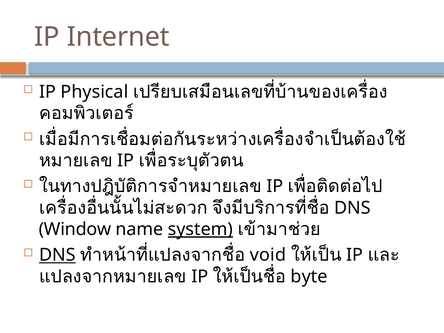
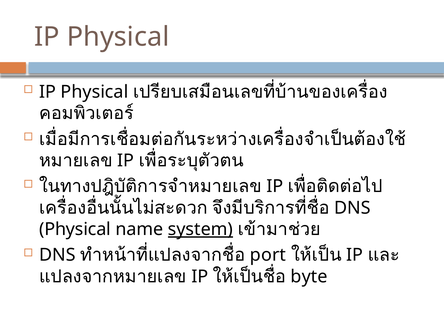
Internet at (118, 37): Internet -> Physical
Window at (75, 229): Window -> Physical
DNS at (57, 255) underline: present -> none
void: void -> port
